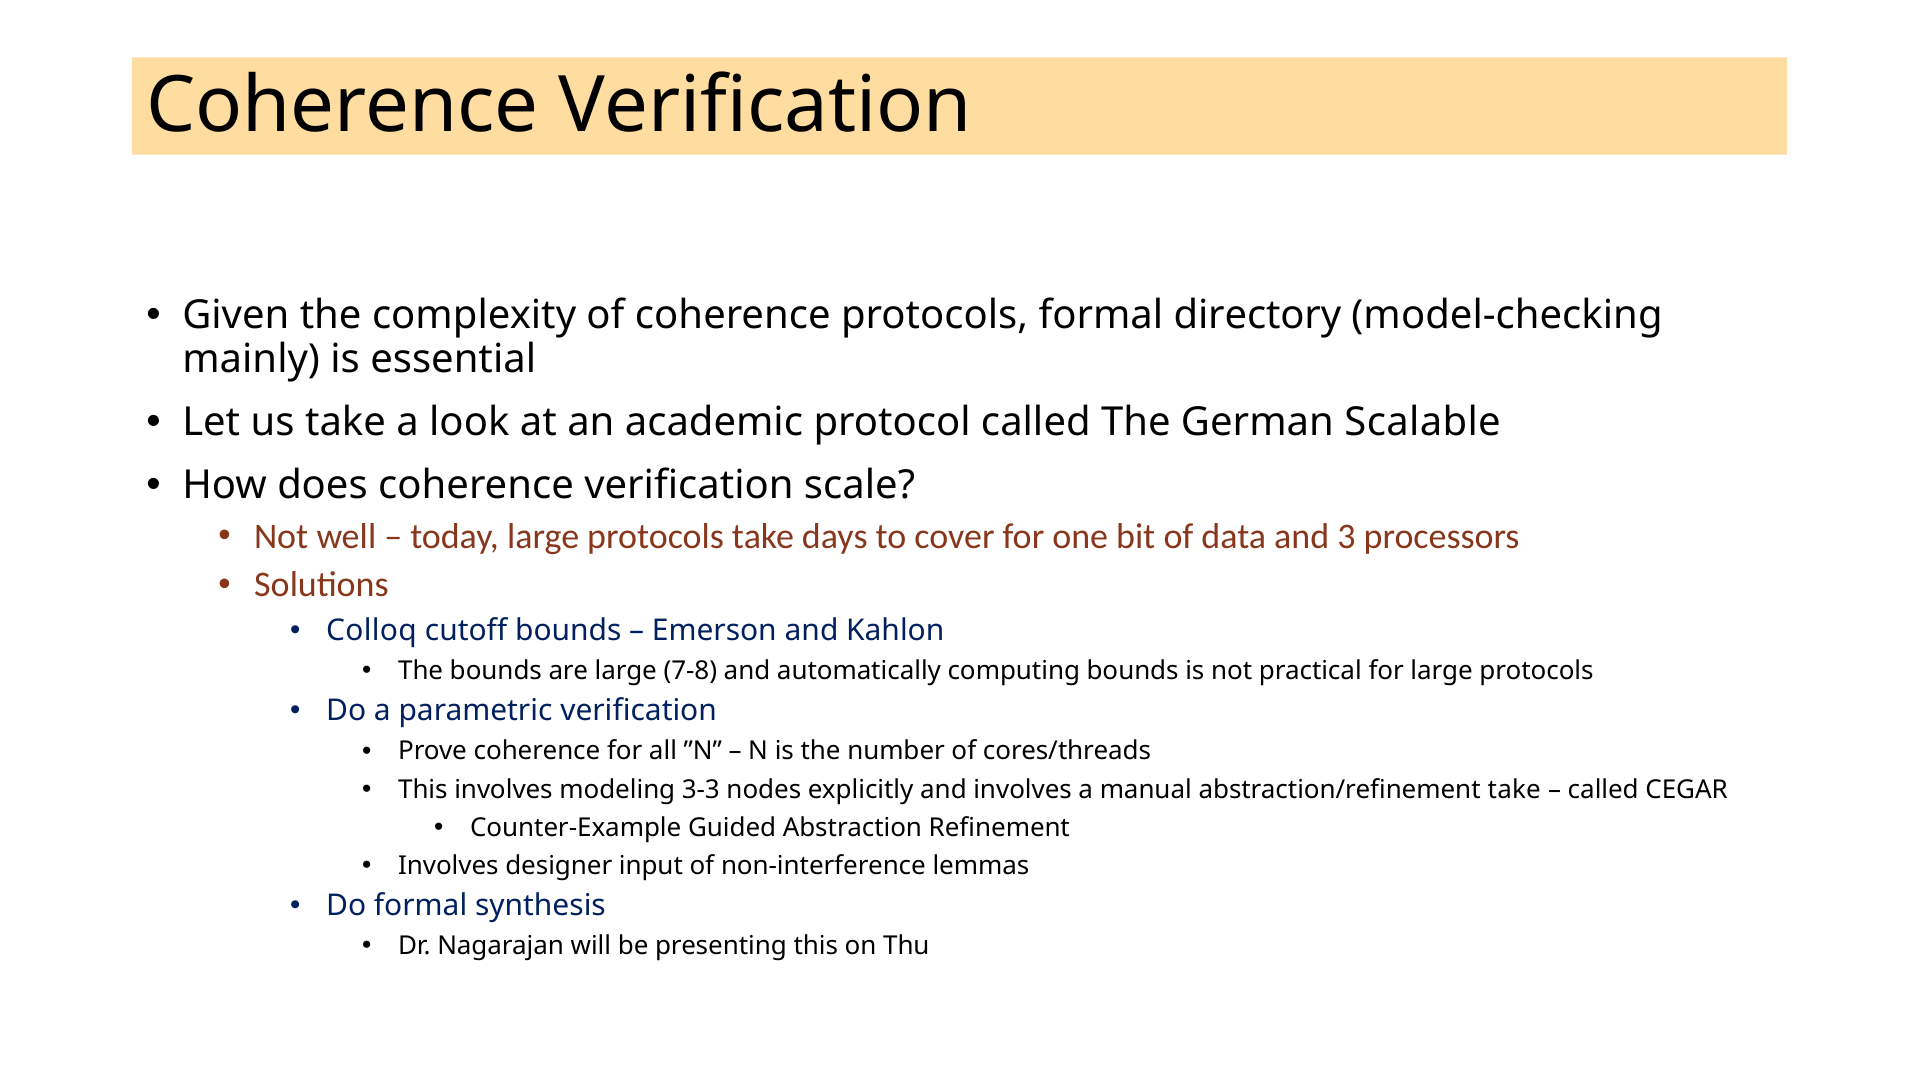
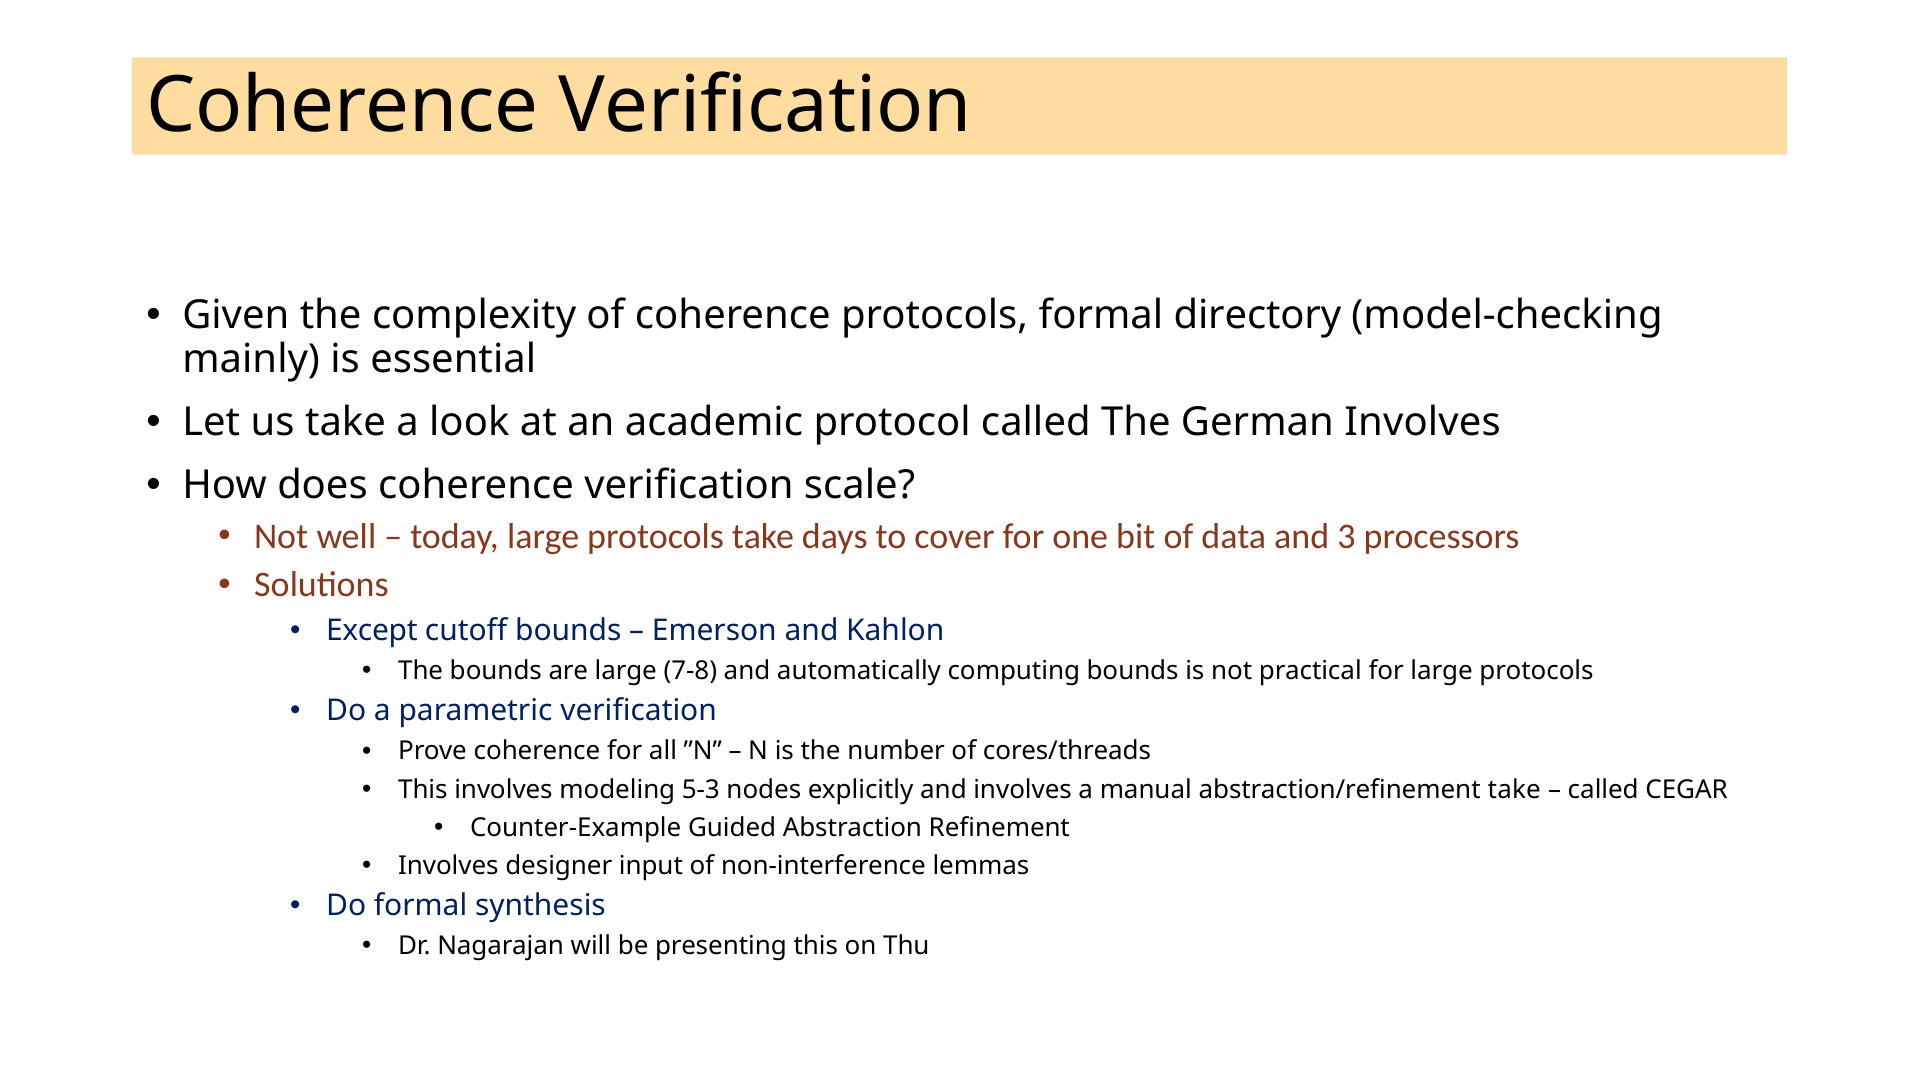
German Scalable: Scalable -> Involves
Colloq: Colloq -> Except
3-3: 3-3 -> 5-3
